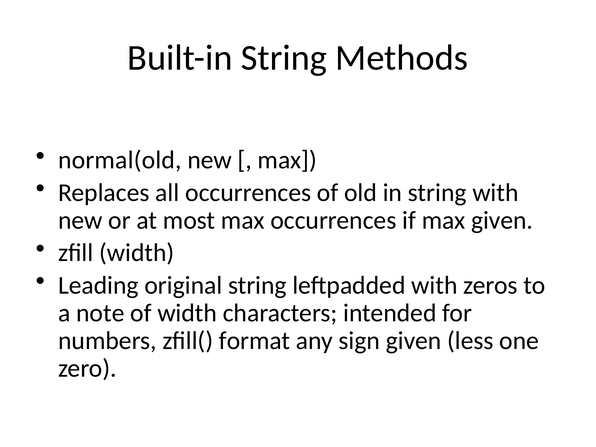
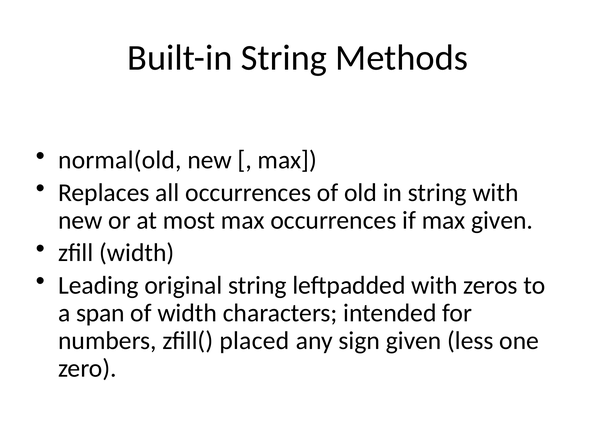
note: note -> span
format: format -> placed
